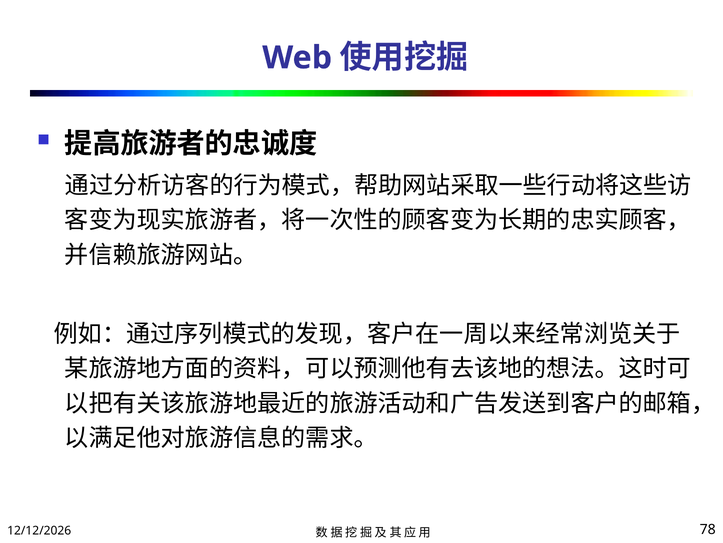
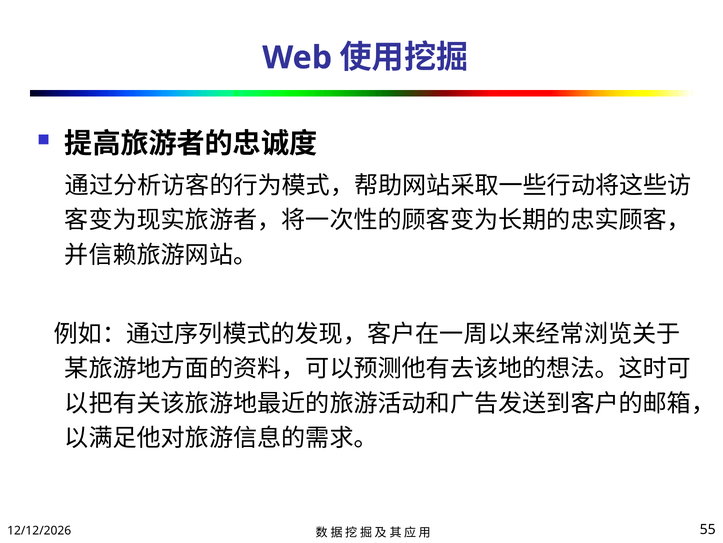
78: 78 -> 55
